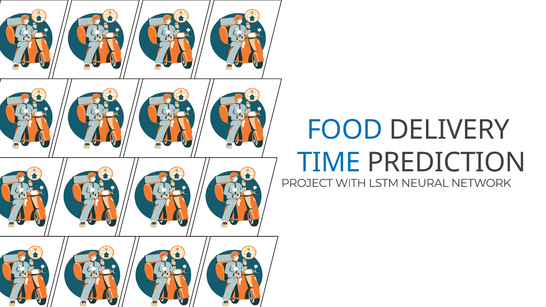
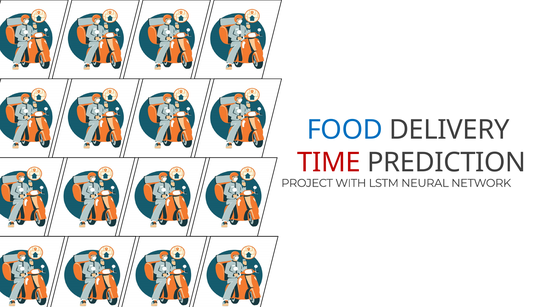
TIME colour: blue -> red
